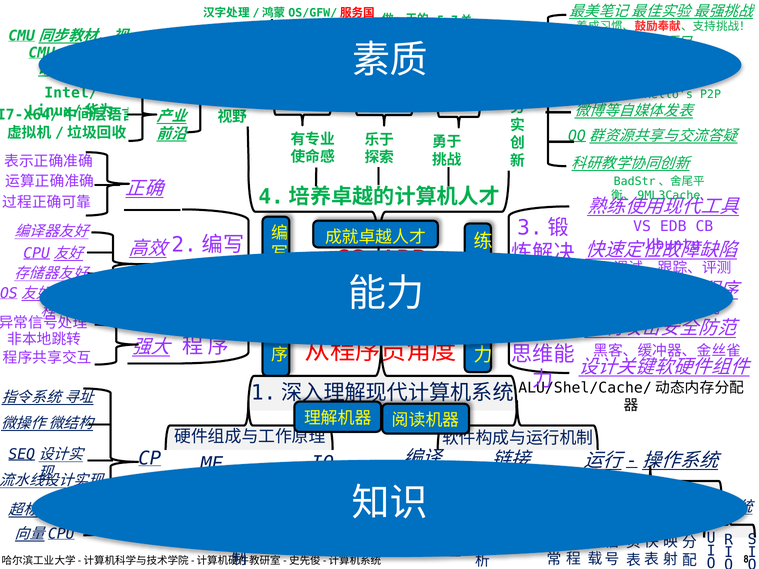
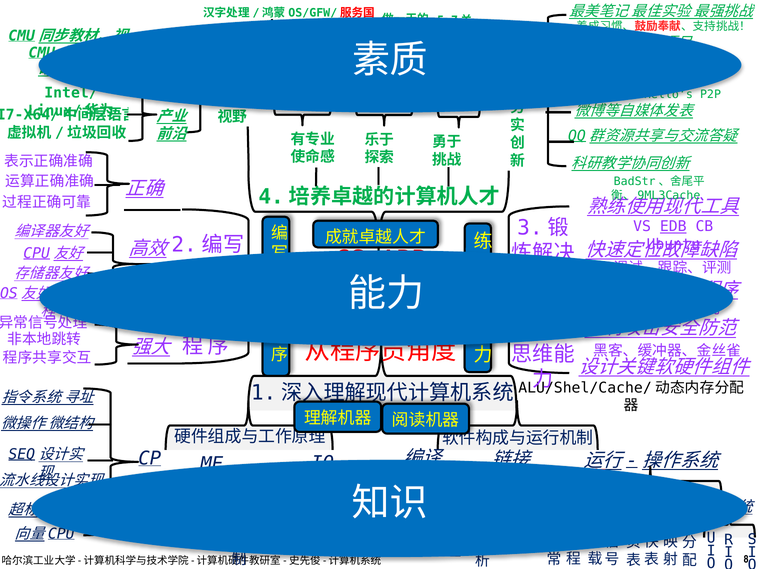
EDB underline: none -> present
